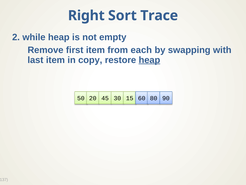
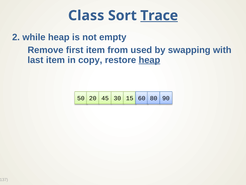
Right: Right -> Class
Trace underline: none -> present
each: each -> used
